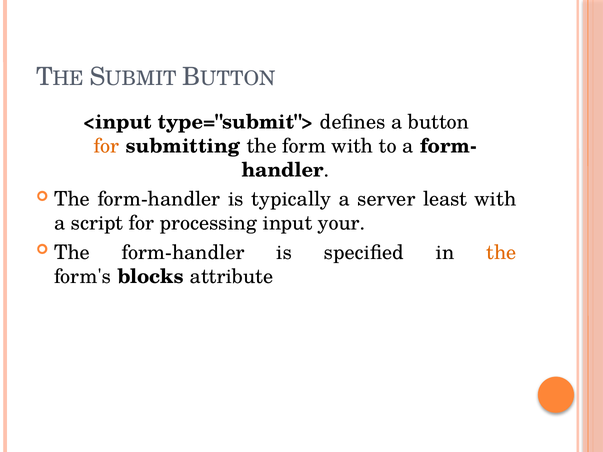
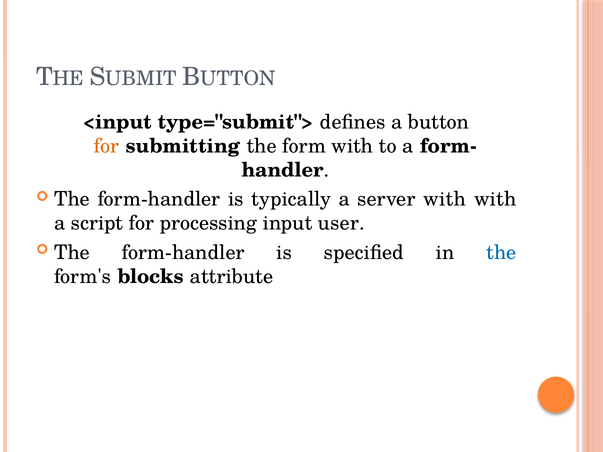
server least: least -> with
your: your -> user
the at (501, 253) colour: orange -> blue
